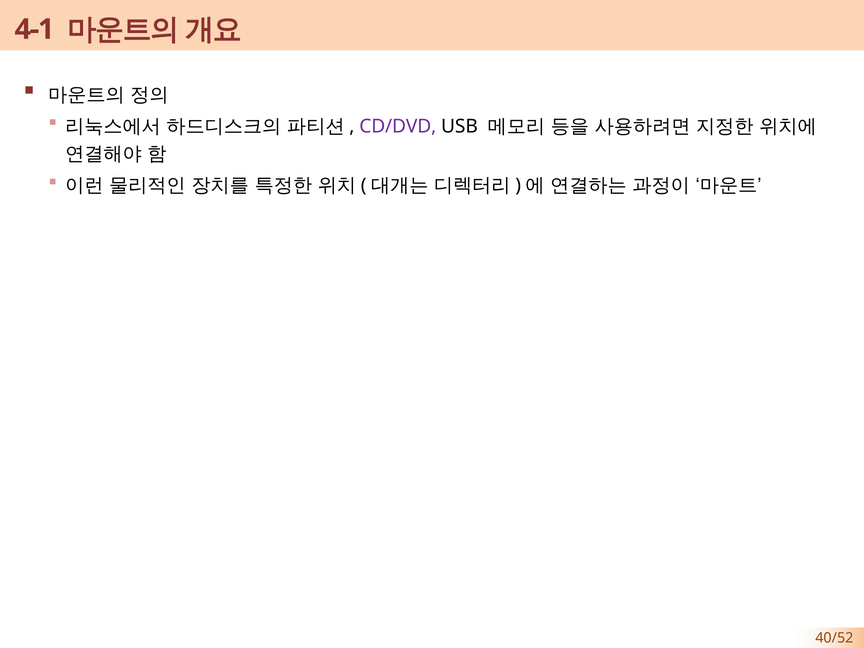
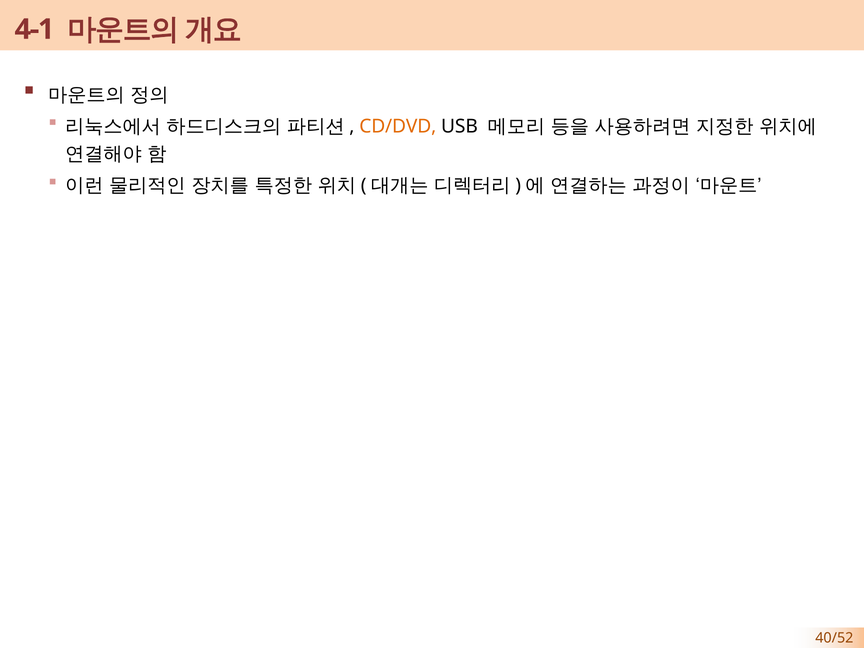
CD/DVD colour: purple -> orange
